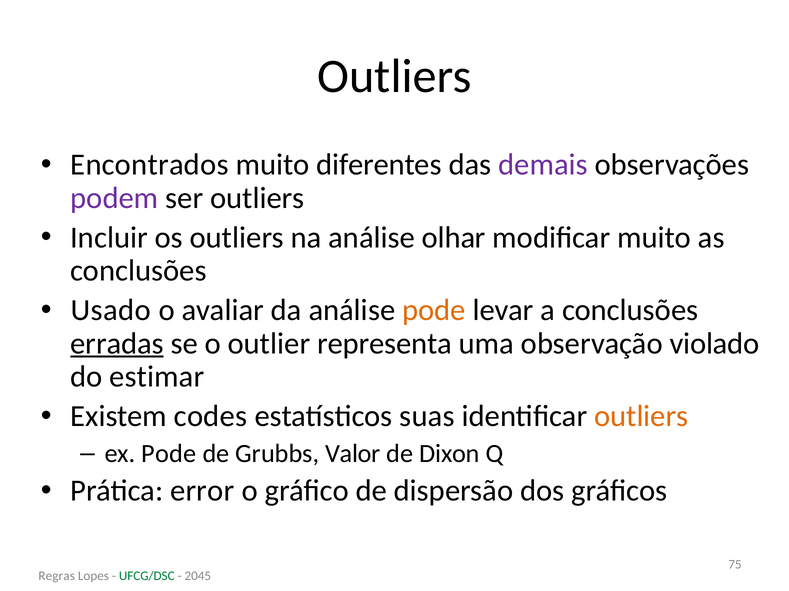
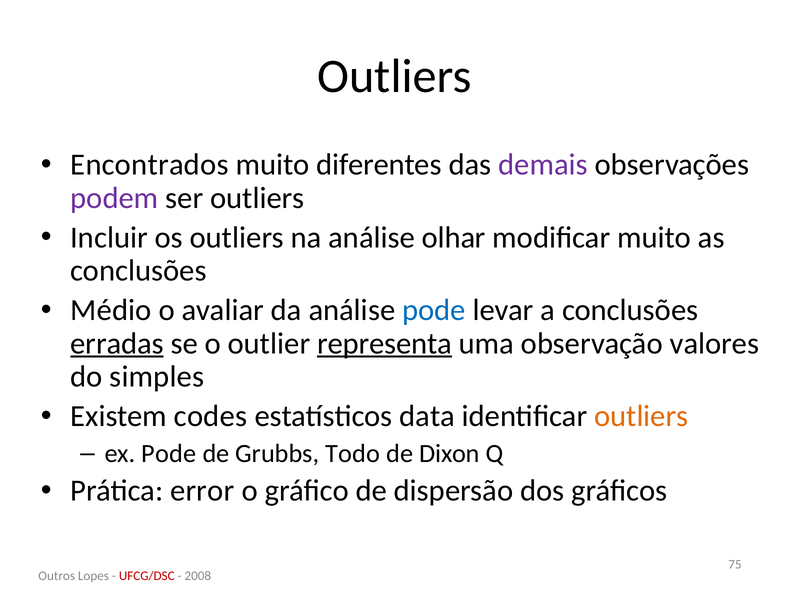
Usado: Usado -> Médio
pode at (434, 311) colour: orange -> blue
representa underline: none -> present
violado: violado -> valores
estimar: estimar -> simples
suas: suas -> data
Valor: Valor -> Todo
Regras: Regras -> Outros
UFCG/DSC colour: green -> red
2045: 2045 -> 2008
